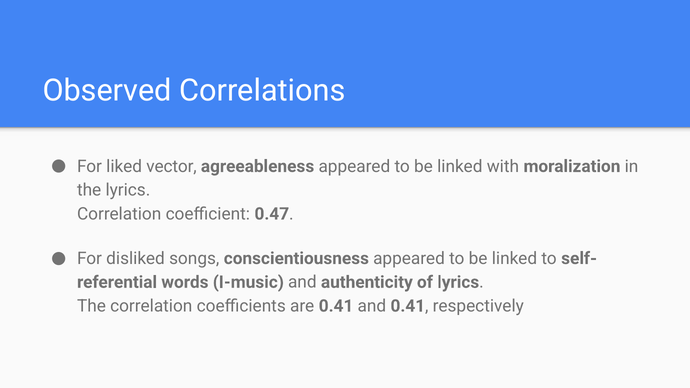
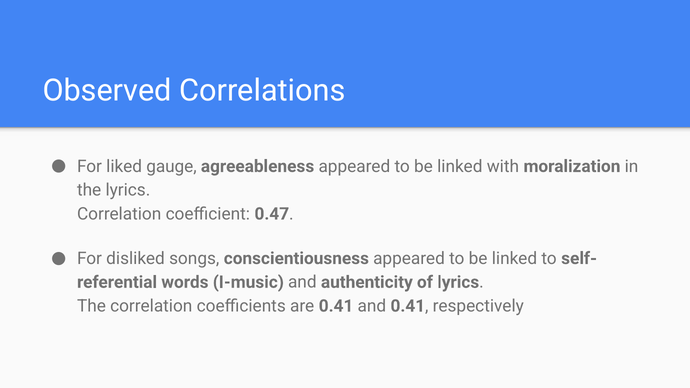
vector: vector -> gauge
